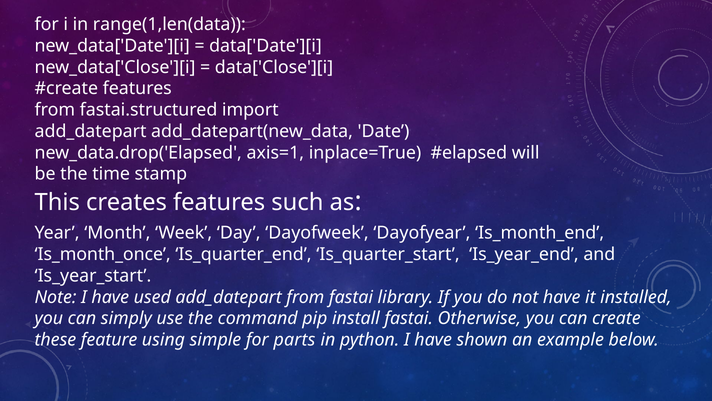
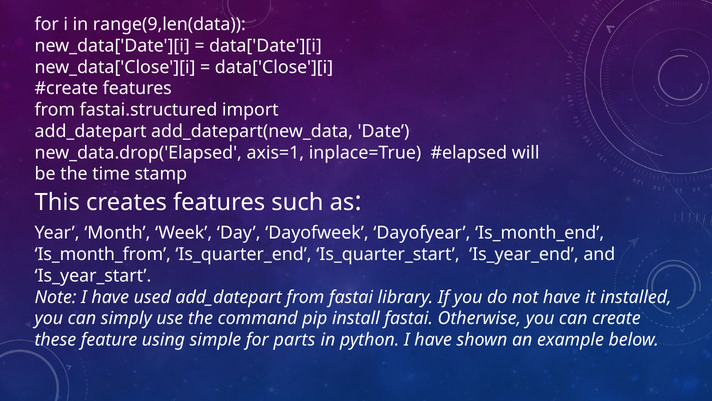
range(1,len(data: range(1,len(data -> range(9,len(data
Is_month_once: Is_month_once -> Is_month_from
